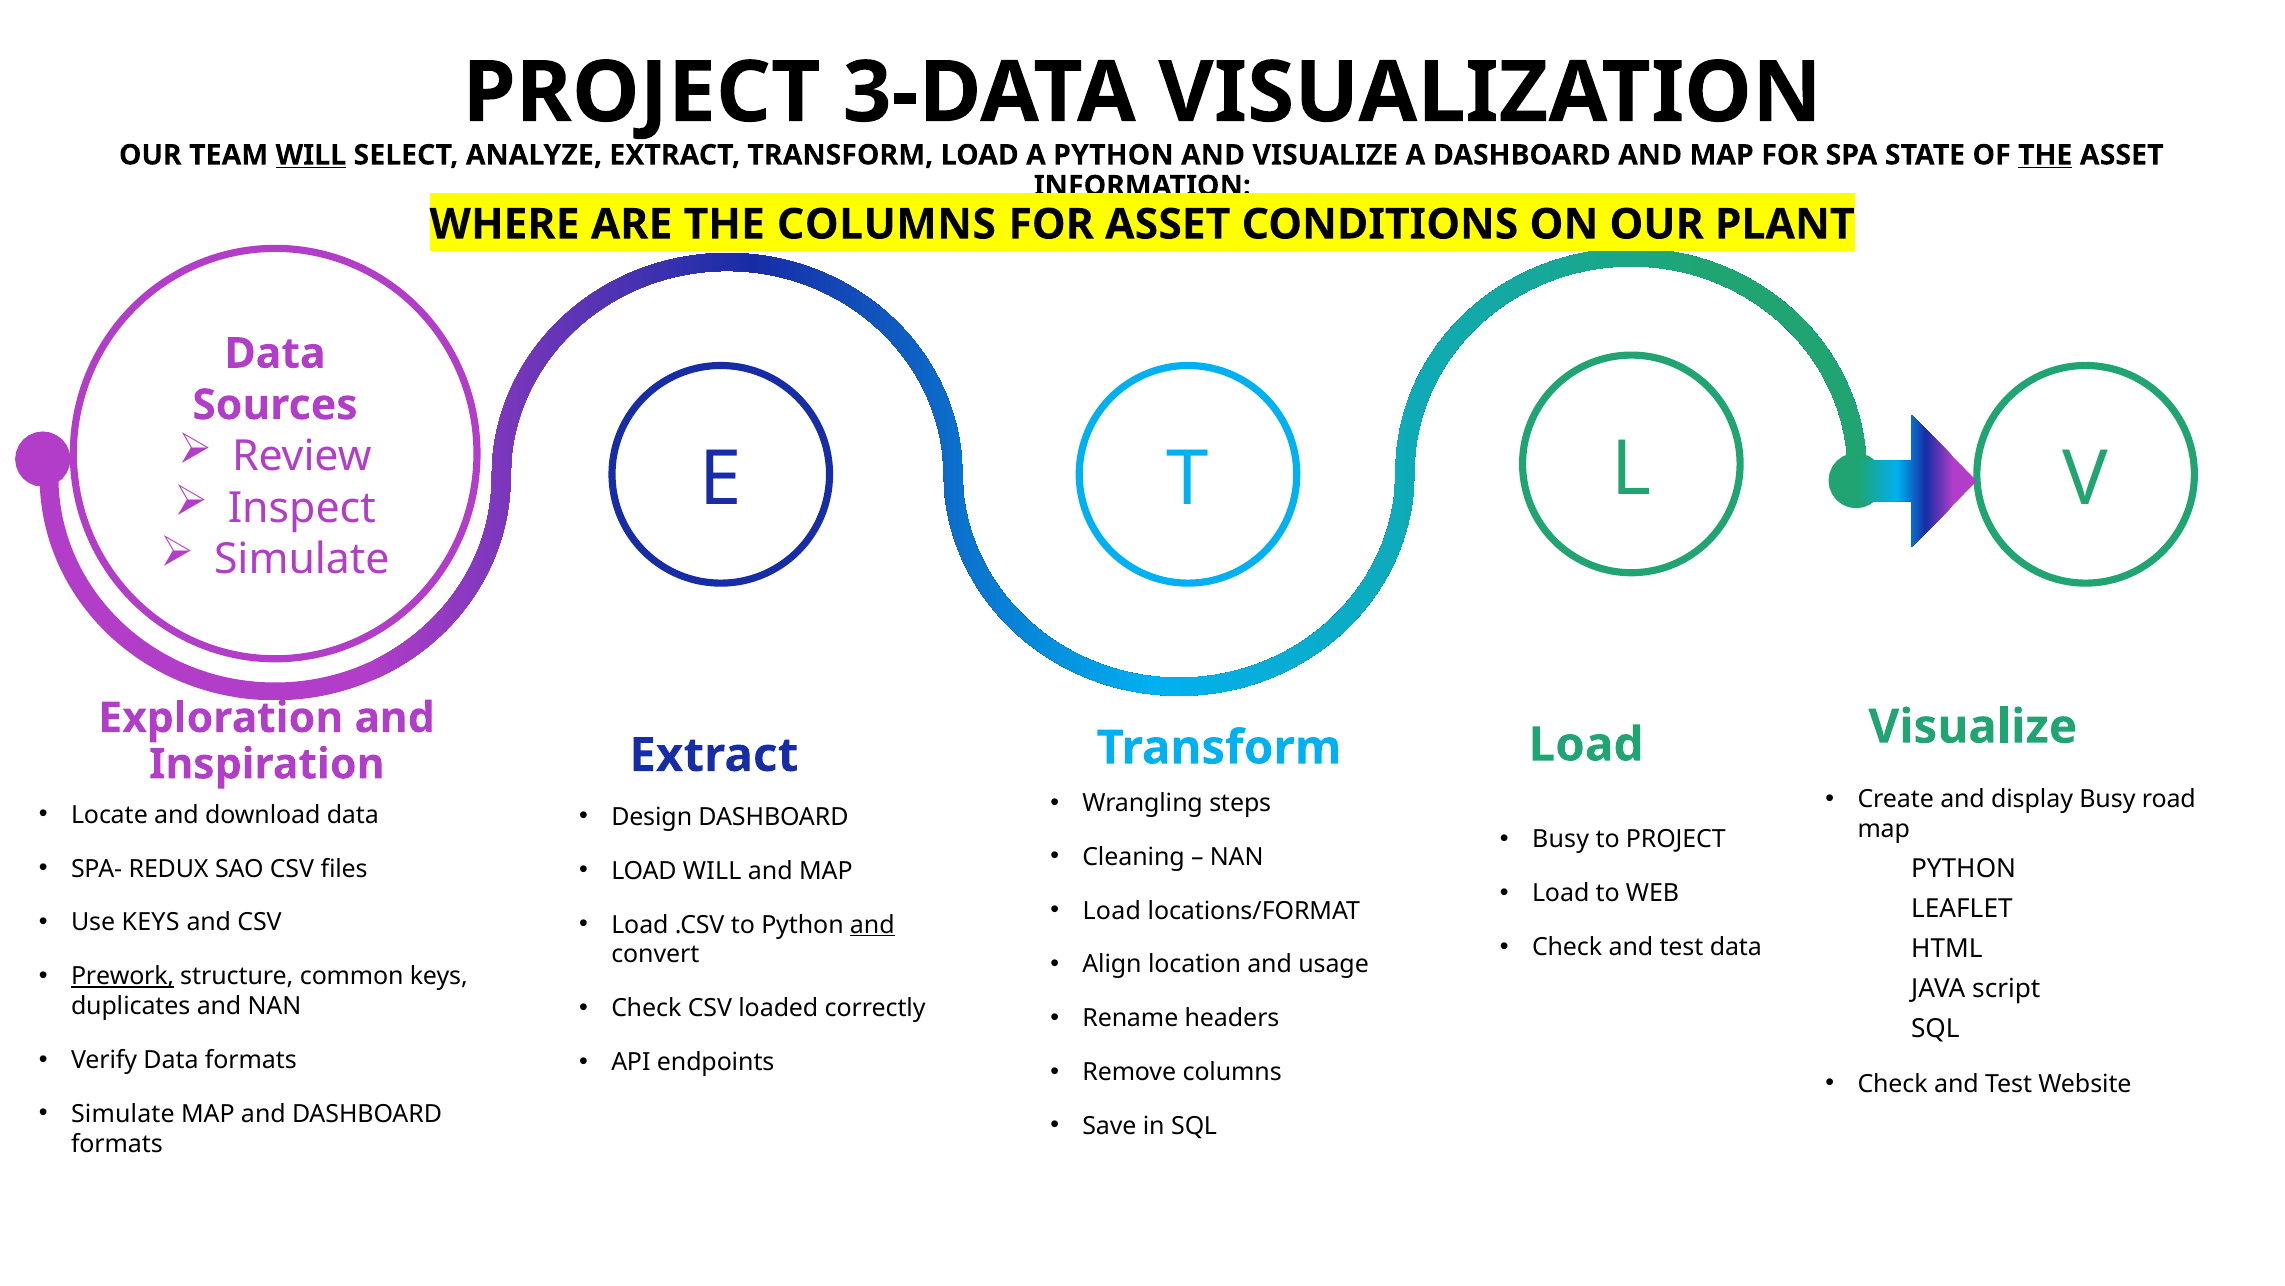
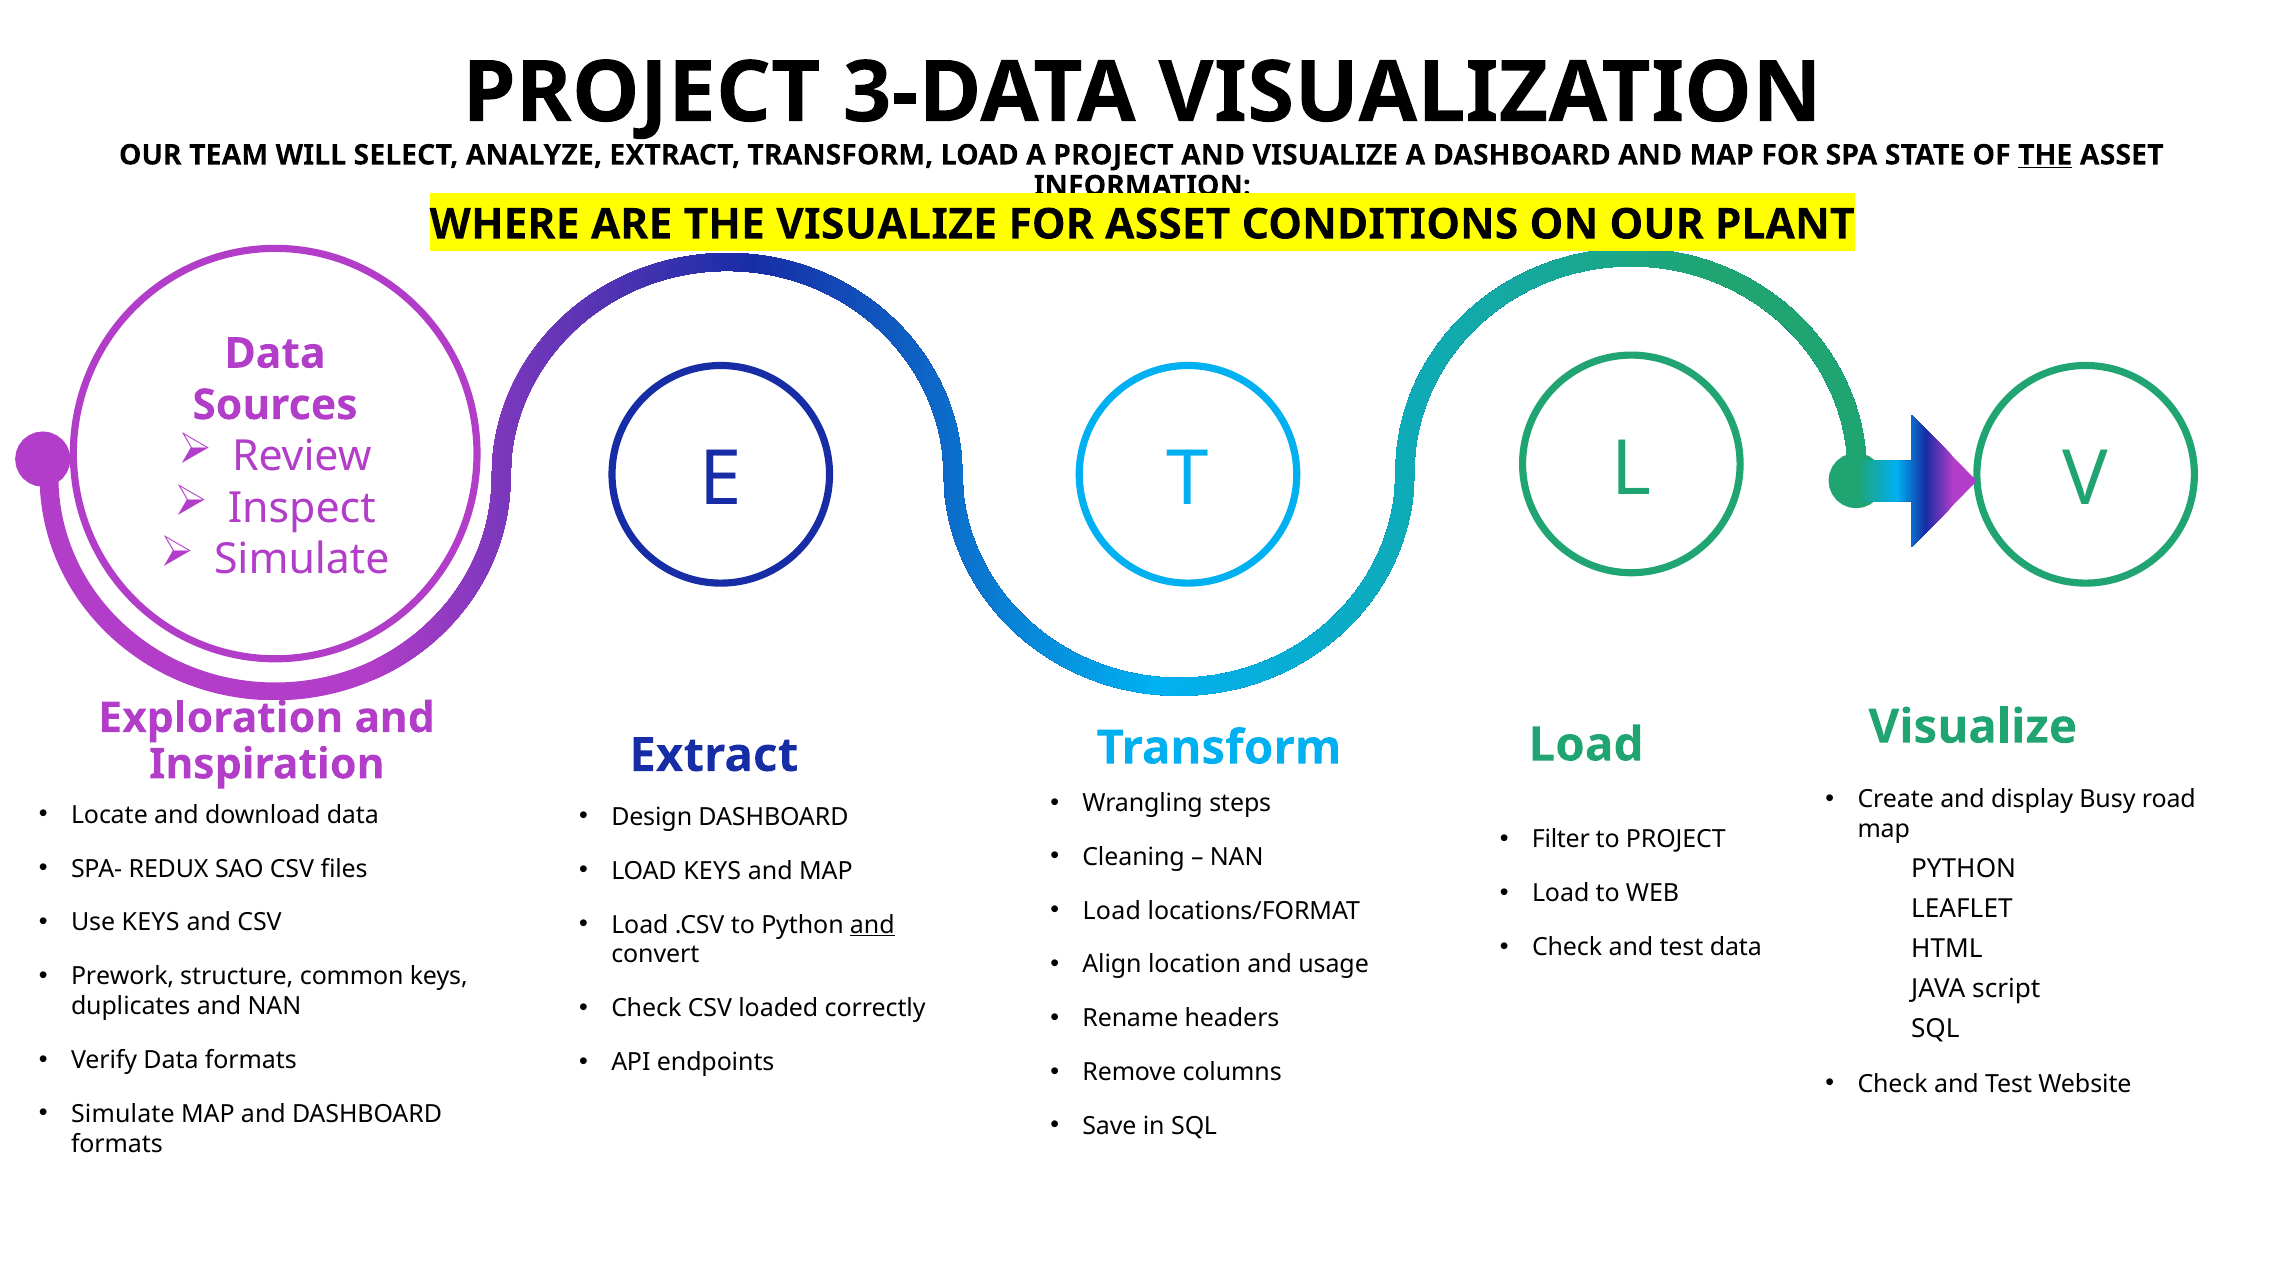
WILL at (311, 155) underline: present -> none
PYTHON at (1113, 155): PYTHON -> PROJECT
THE COLUMNS: COLUMNS -> VISUALIZE
Busy at (1561, 839): Busy -> Filter
LOAD WILL: WILL -> KEYS
Prework underline: present -> none
